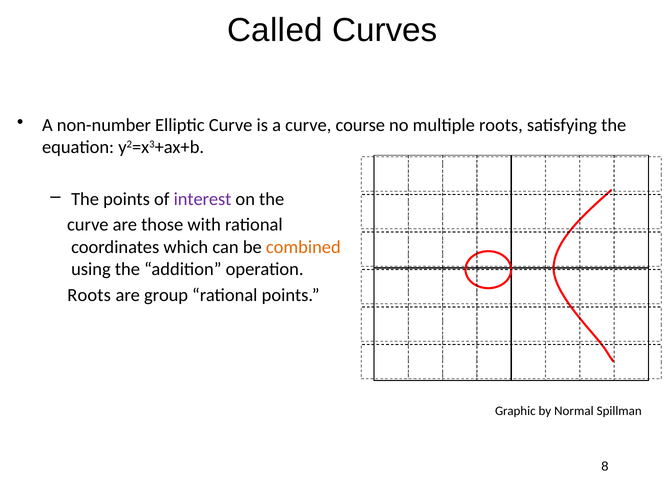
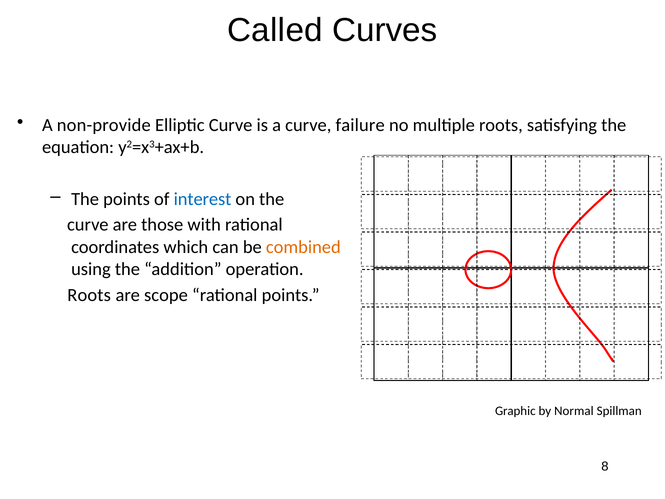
non-number: non-number -> non-provide
course: course -> failure
interest colour: purple -> blue
group: group -> scope
